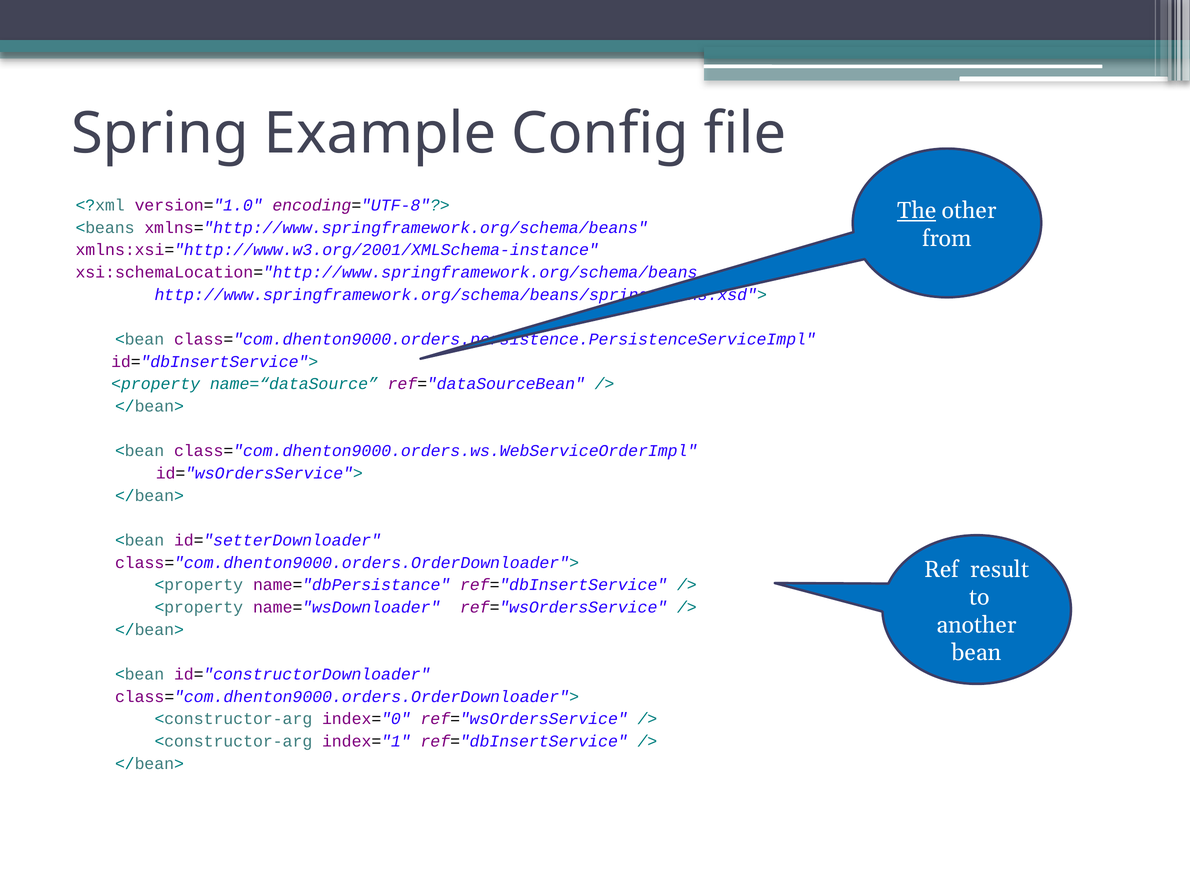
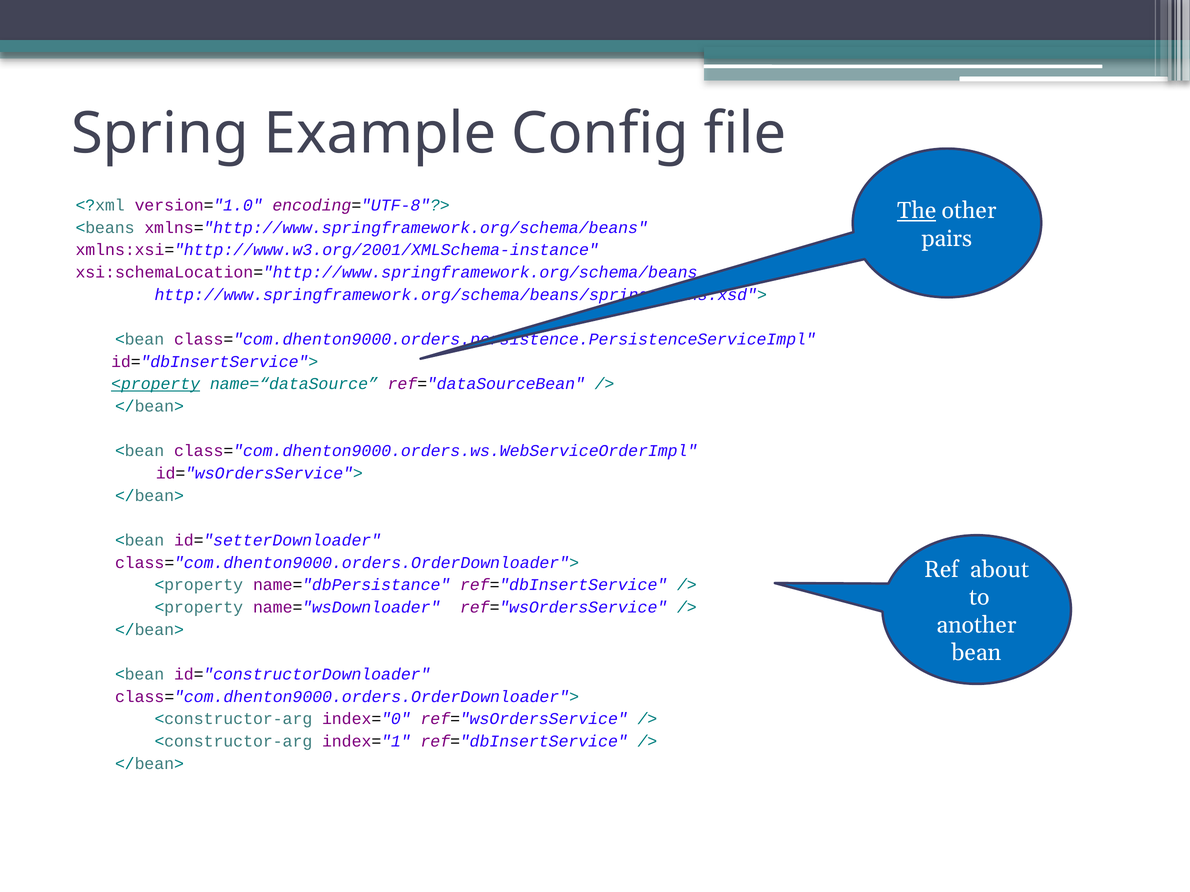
from: from -> pairs
<property at (156, 384) underline: none -> present
result: result -> about
